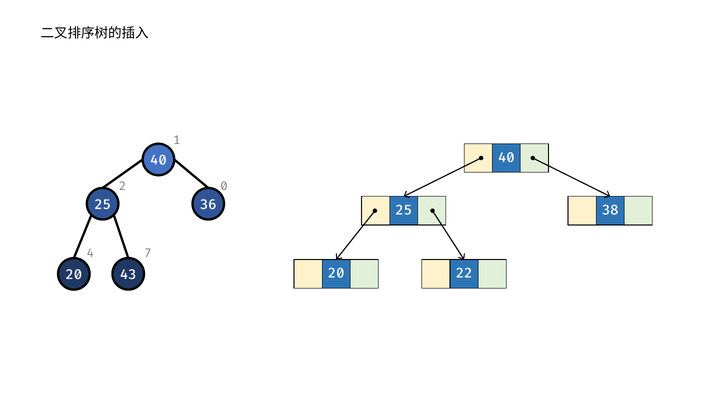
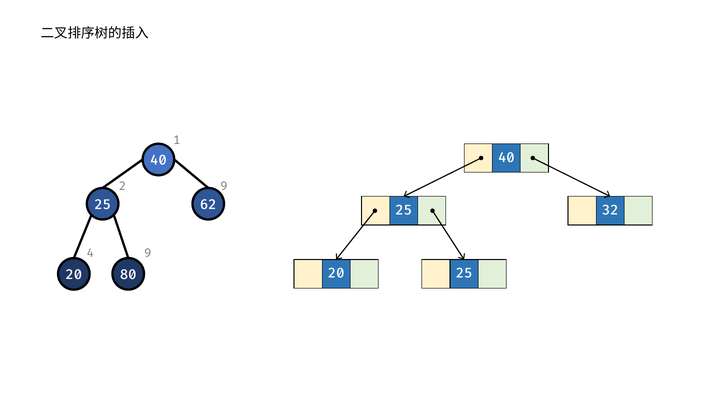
2 0: 0 -> 9
36: 36 -> 62
38: 38 -> 32
4 7: 7 -> 9
20 22: 22 -> 25
43: 43 -> 80
